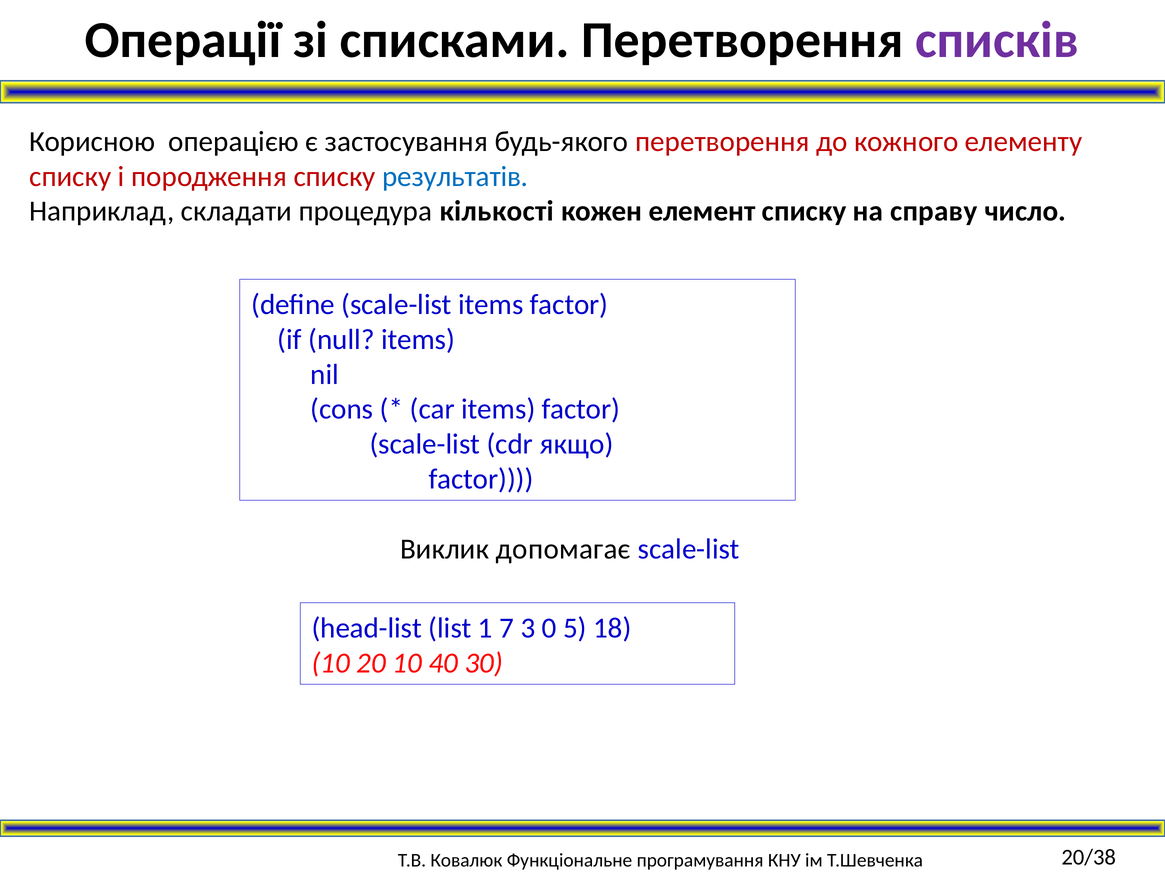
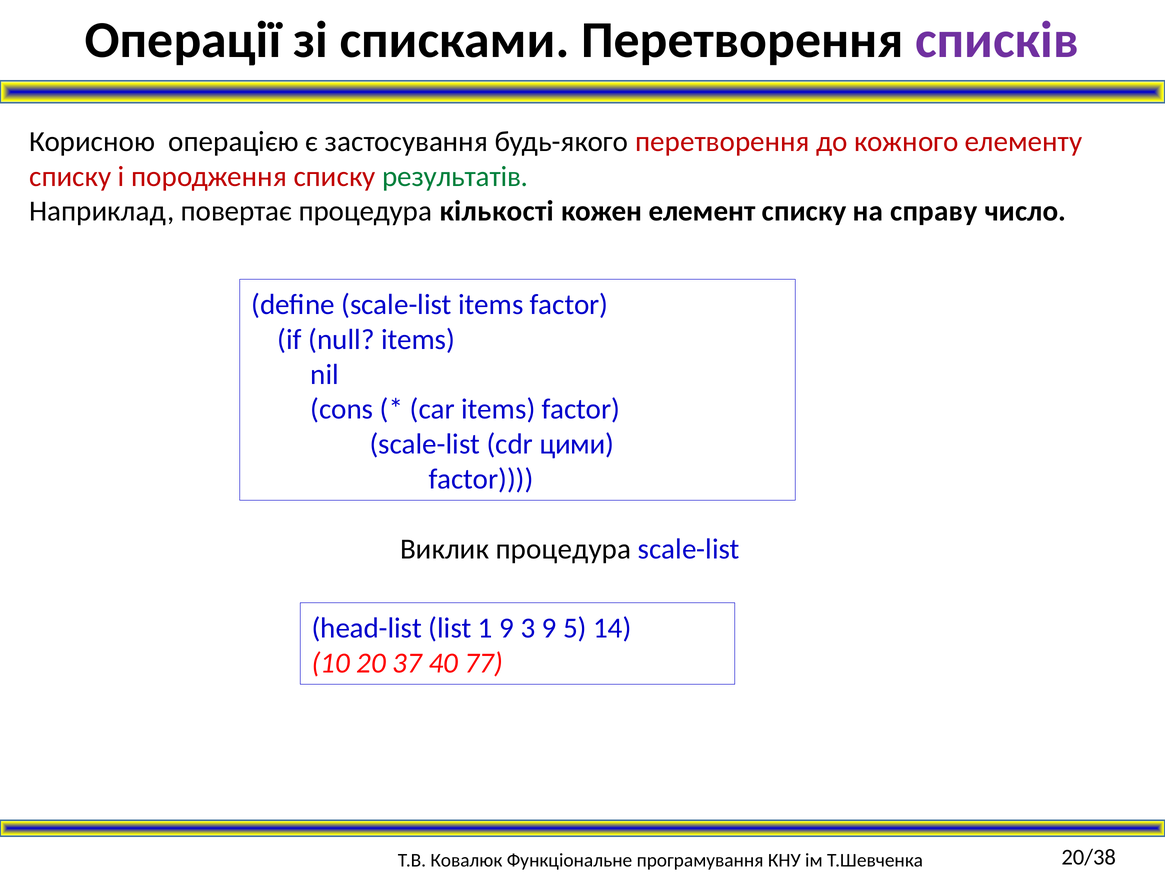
результатів colour: blue -> green
складати: складати -> повертає
якщо: якщо -> цими
Виклик допомагає: допомагає -> процедура
1 7: 7 -> 9
3 0: 0 -> 9
18: 18 -> 14
20 10: 10 -> 37
30: 30 -> 77
